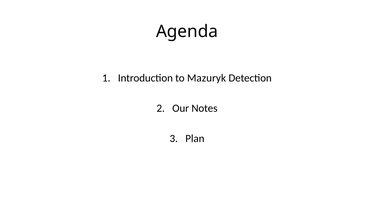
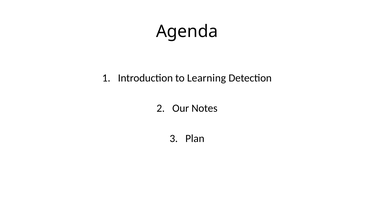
Mazuryk: Mazuryk -> Learning
